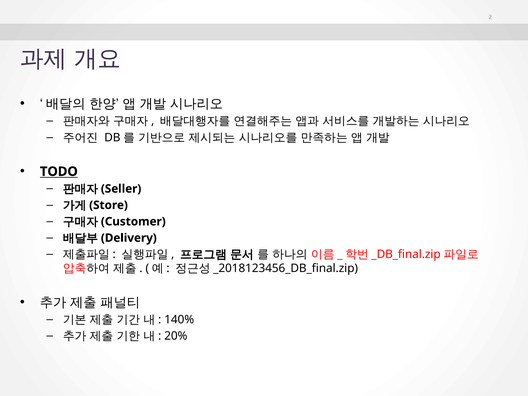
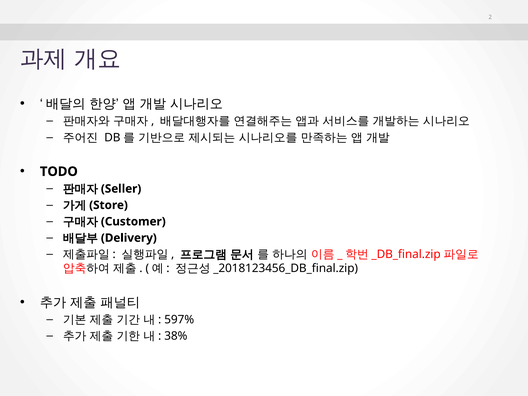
TODO underline: present -> none
140%: 140% -> 597%
20%: 20% -> 38%
